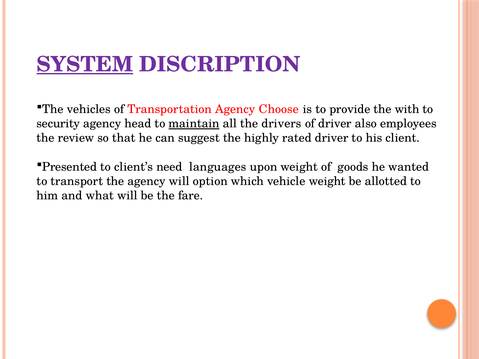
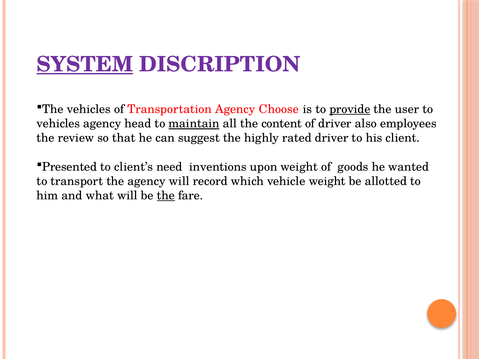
provide underline: none -> present
with: with -> user
security at (58, 124): security -> vehicles
drivers: drivers -> content
languages: languages -> inventions
option: option -> record
the at (166, 196) underline: none -> present
